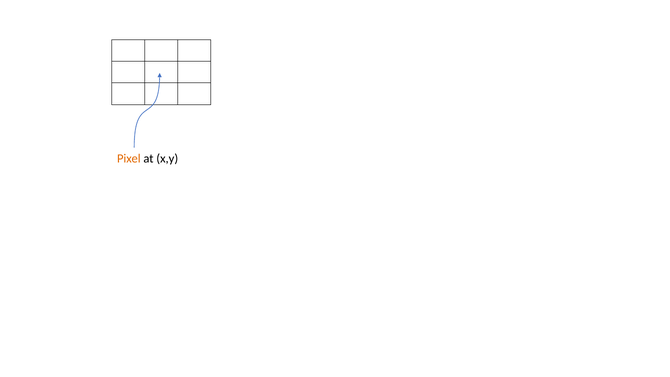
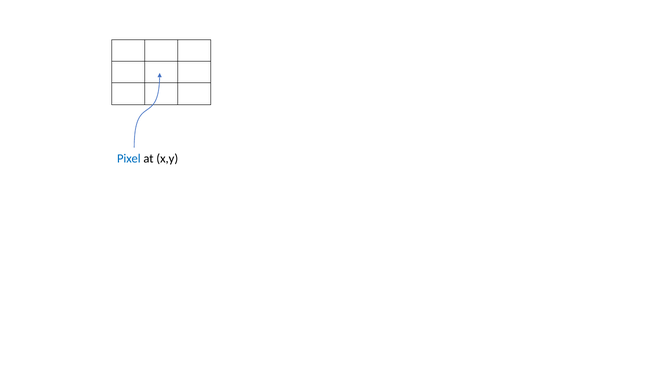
Pixel colour: orange -> blue
